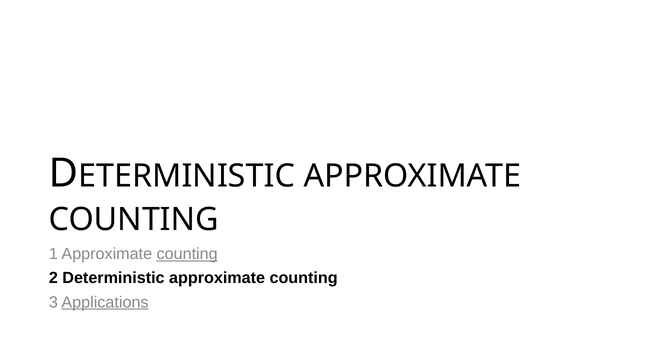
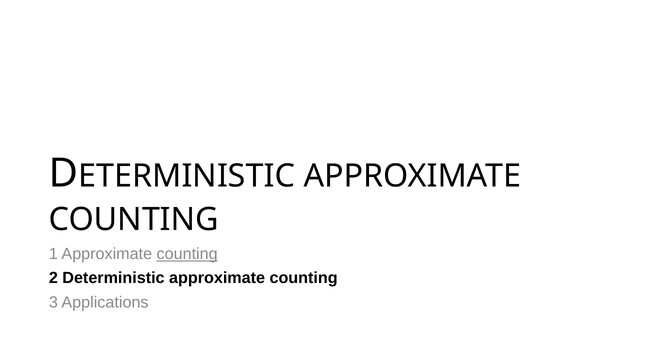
Applications underline: present -> none
